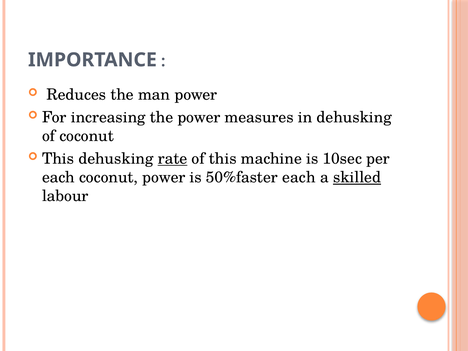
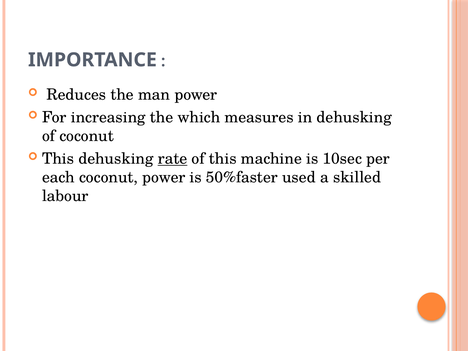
the power: power -> which
50%faster each: each -> used
skilled underline: present -> none
